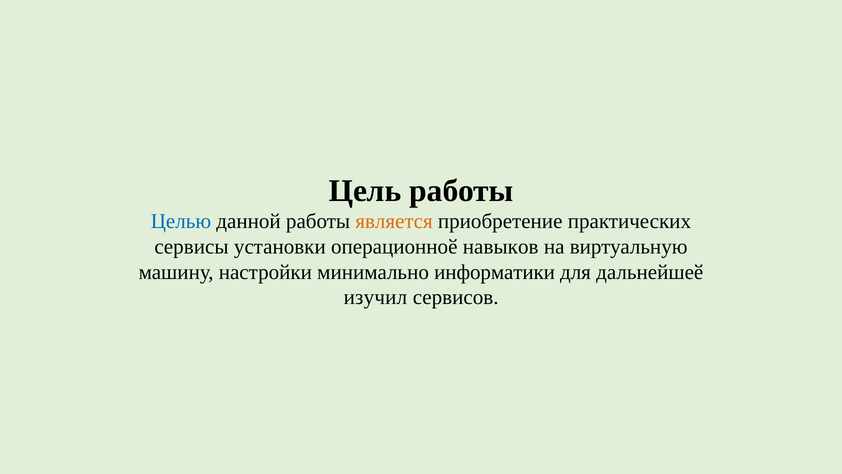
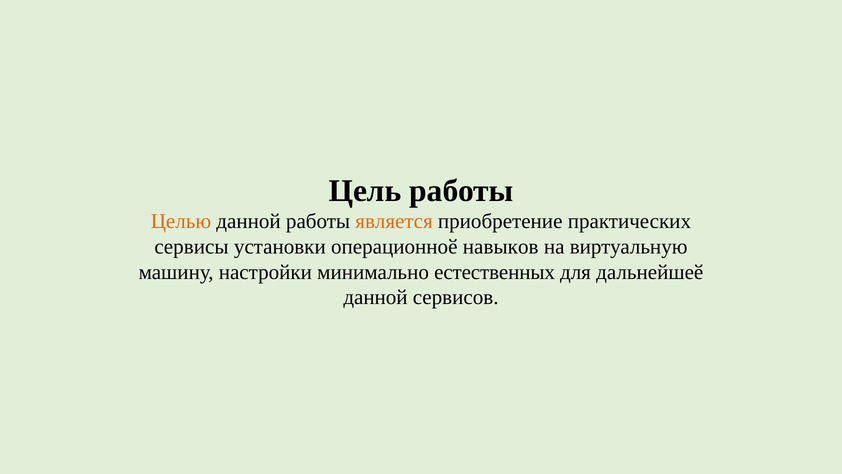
Целью colour: blue -> orange
информатики: информатики -> естественных
изучил at (375, 297): изучил -> данной
